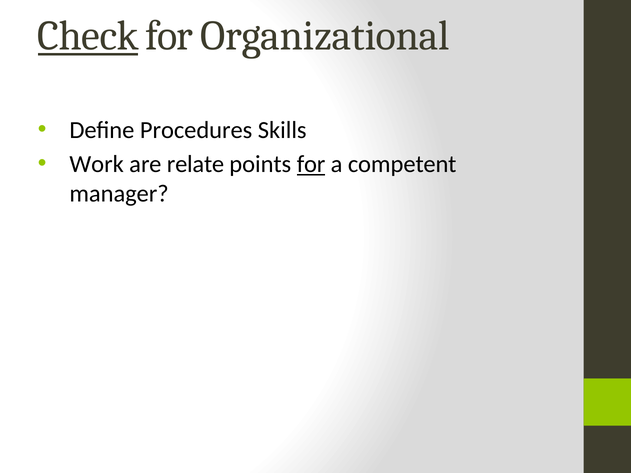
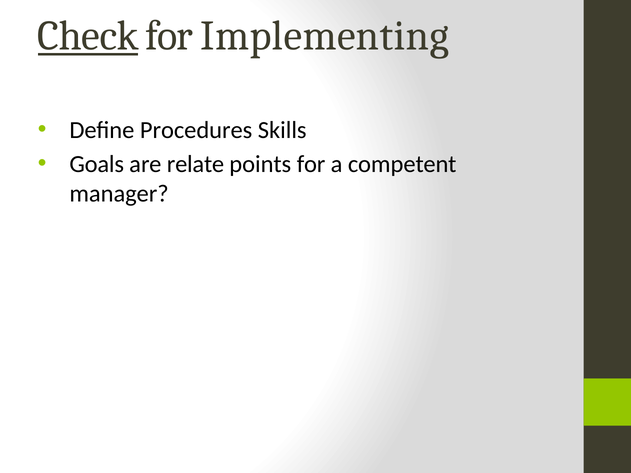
Organizational: Organizational -> Implementing
Work: Work -> Goals
for at (311, 164) underline: present -> none
